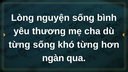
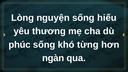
bình: bình -> hiếu
từng at (19, 45): từng -> phúc
